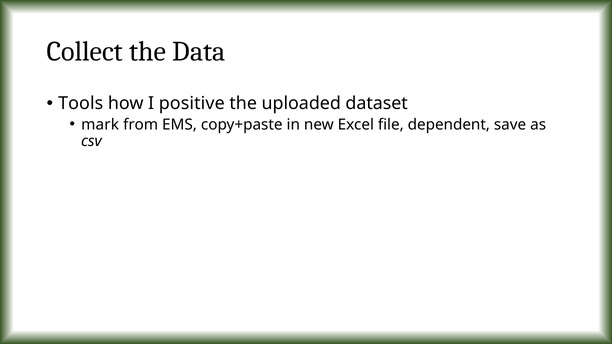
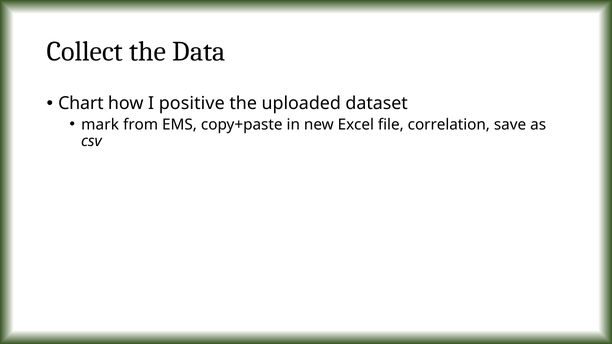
Tools: Tools -> Chart
dependent: dependent -> correlation
